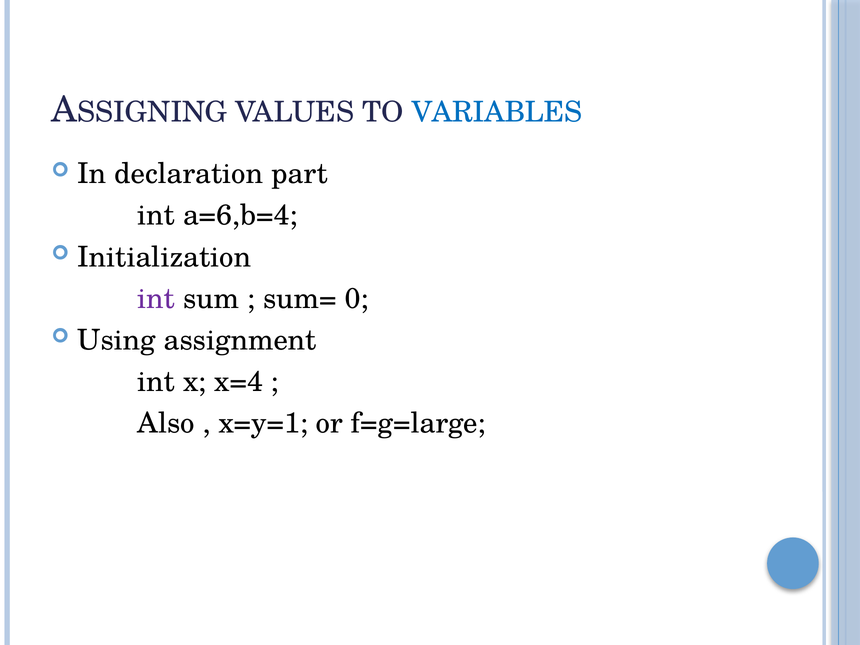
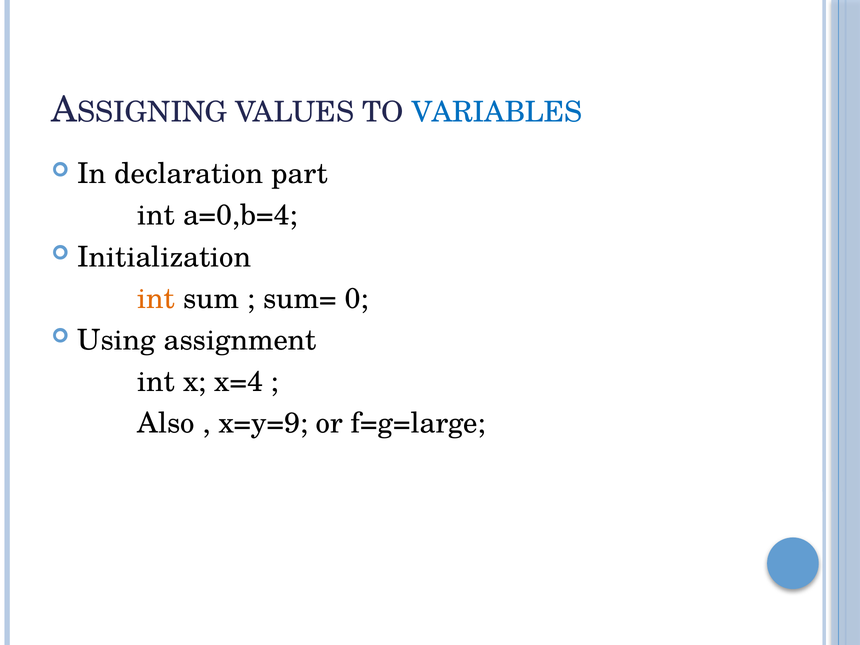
a=6,b=4: a=6,b=4 -> a=0,b=4
int at (156, 299) colour: purple -> orange
x=y=1: x=y=1 -> x=y=9
